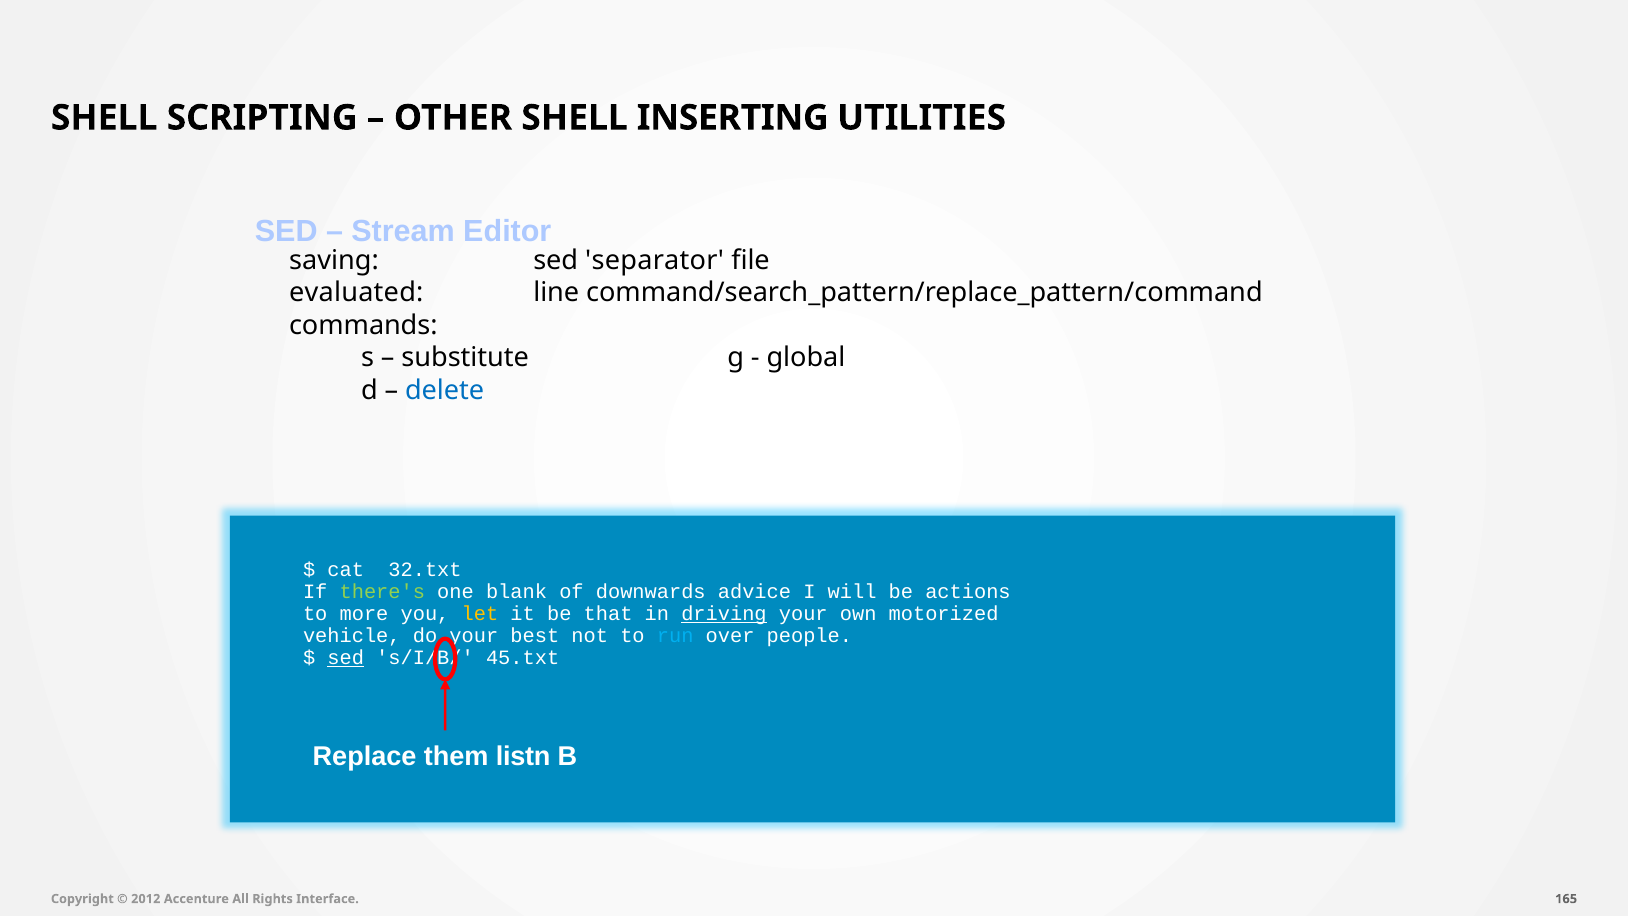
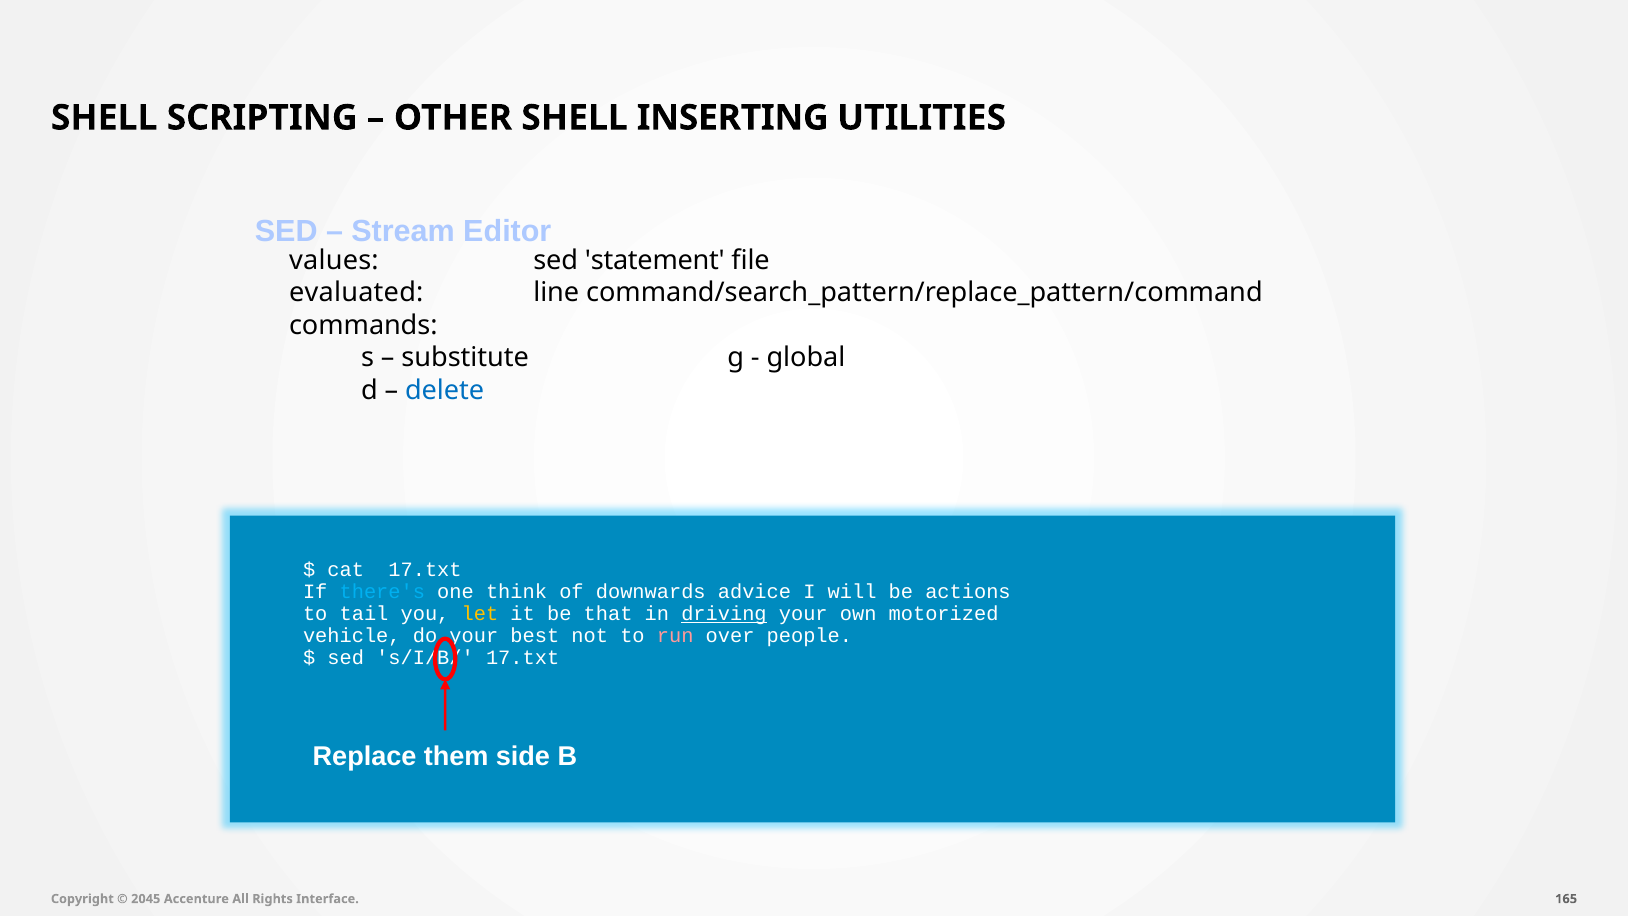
saving: saving -> values
separator: separator -> statement
cat 32.txt: 32.txt -> 17.txt
there's colour: light green -> light blue
blank: blank -> think
more: more -> tail
run colour: light blue -> pink
sed at (346, 658) underline: present -> none
s/I/B/ 45.txt: 45.txt -> 17.txt
listn: listn -> side
2012: 2012 -> 2045
